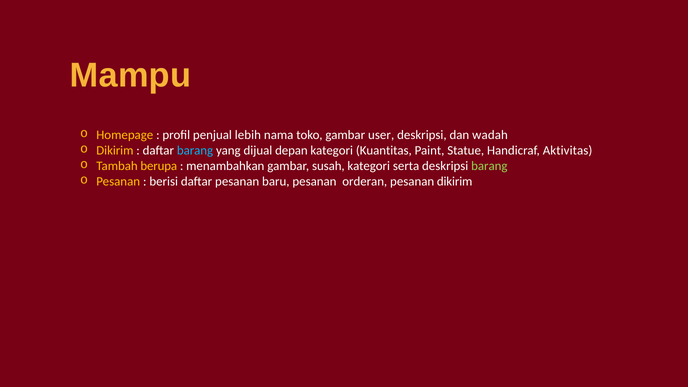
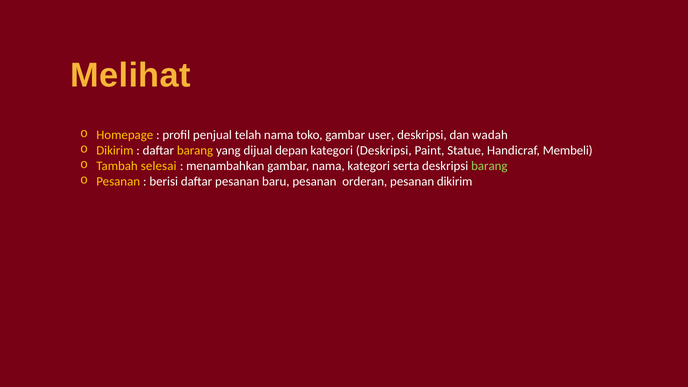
Mampu: Mampu -> Melihat
lebih: lebih -> telah
barang at (195, 150) colour: light blue -> yellow
kategori Kuantitas: Kuantitas -> Deskripsi
Aktivitas: Aktivitas -> Membeli
berupa: berupa -> selesai
gambar susah: susah -> nama
